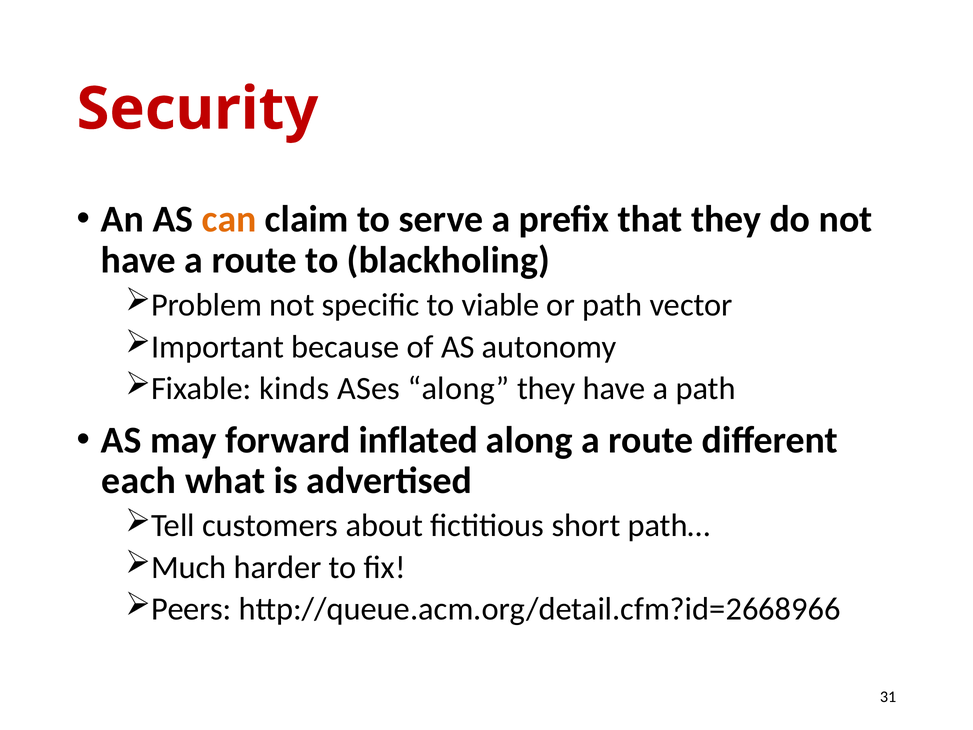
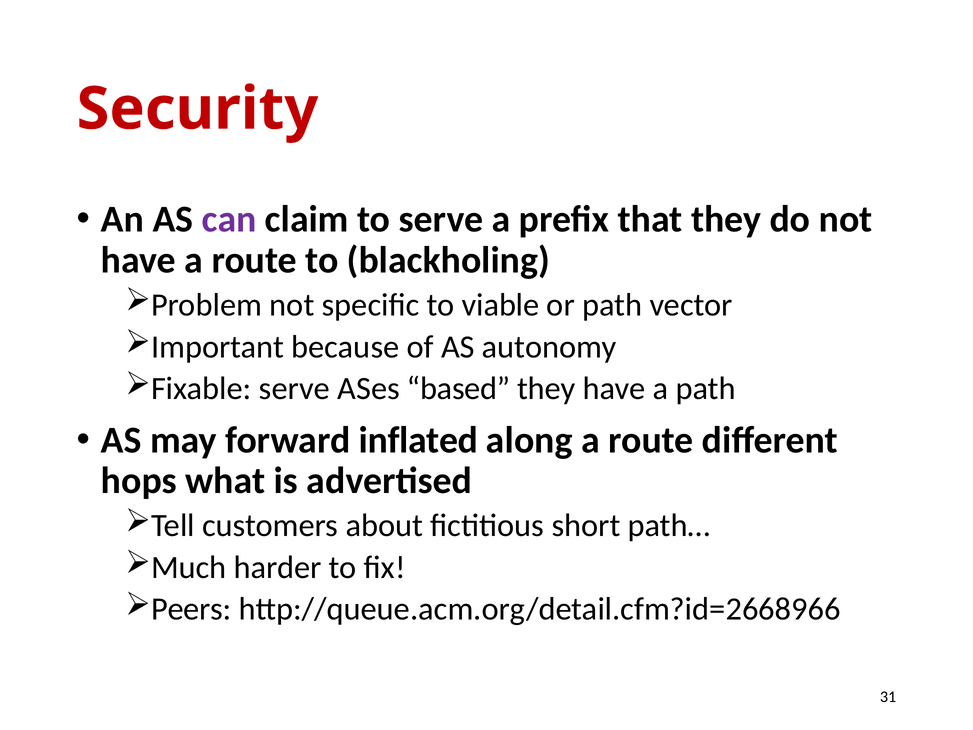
can colour: orange -> purple
Fixable kinds: kinds -> serve
ASes along: along -> based
each: each -> hops
